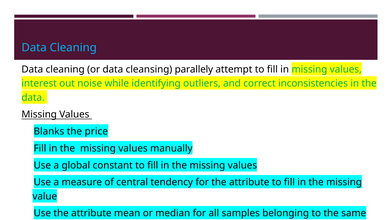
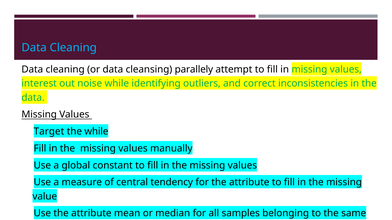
Blanks: Blanks -> Target
the price: price -> while
